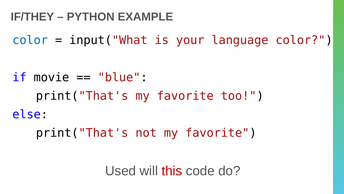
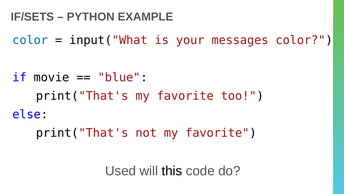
IF/THEY: IF/THEY -> IF/SETS
language: language -> messages
this colour: red -> black
